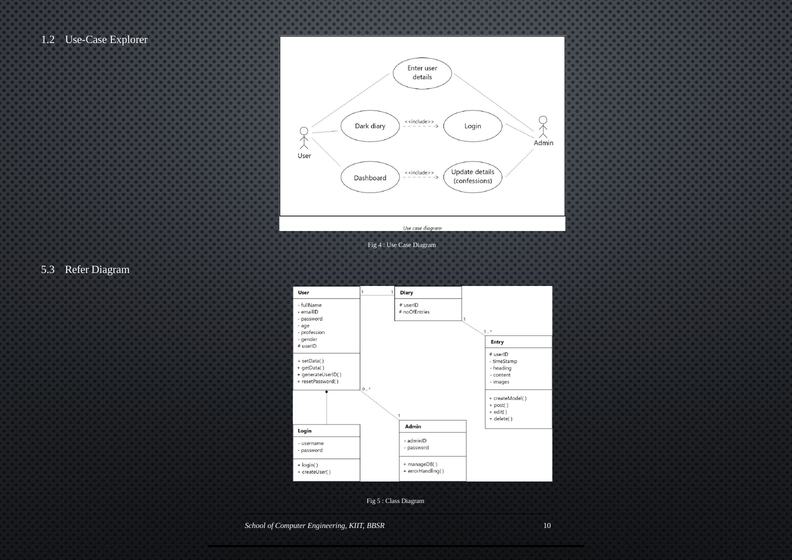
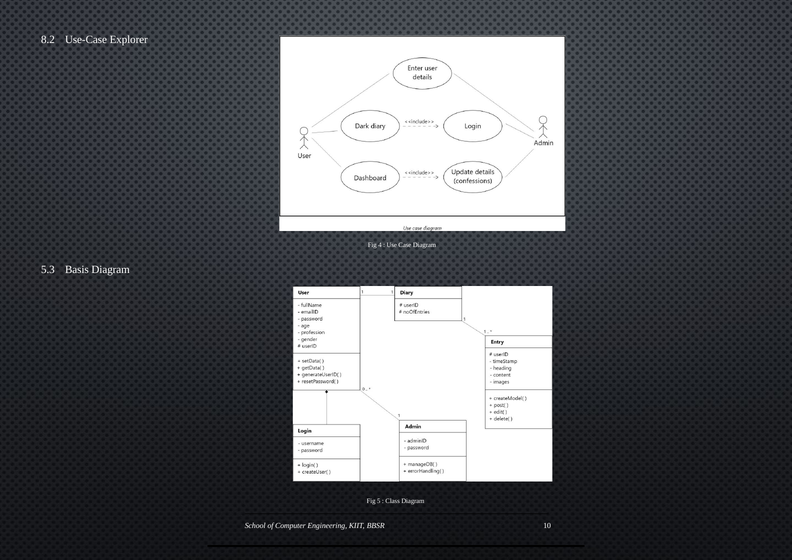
1.2: 1.2 -> 8.2
Refer: Refer -> Basis
